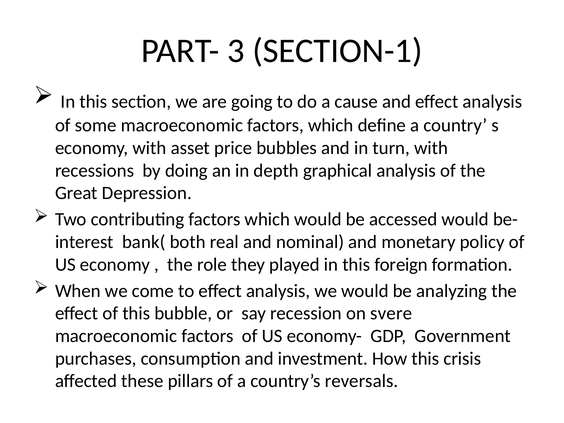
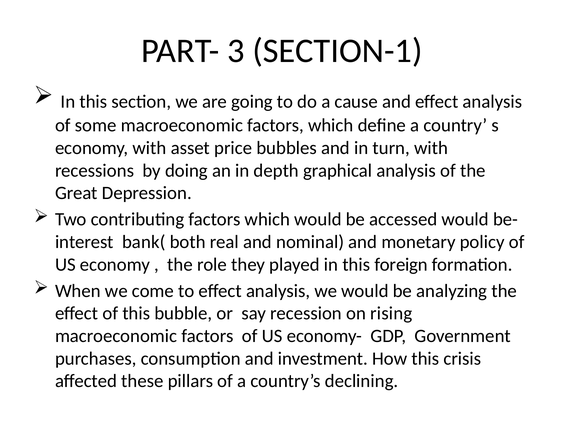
svere: svere -> rising
reversals: reversals -> declining
